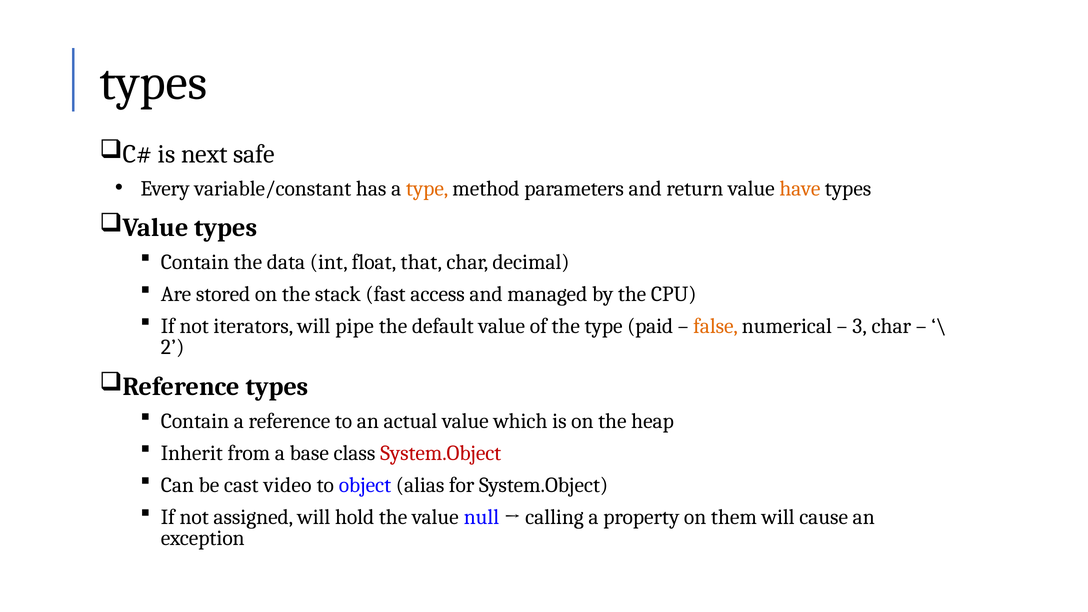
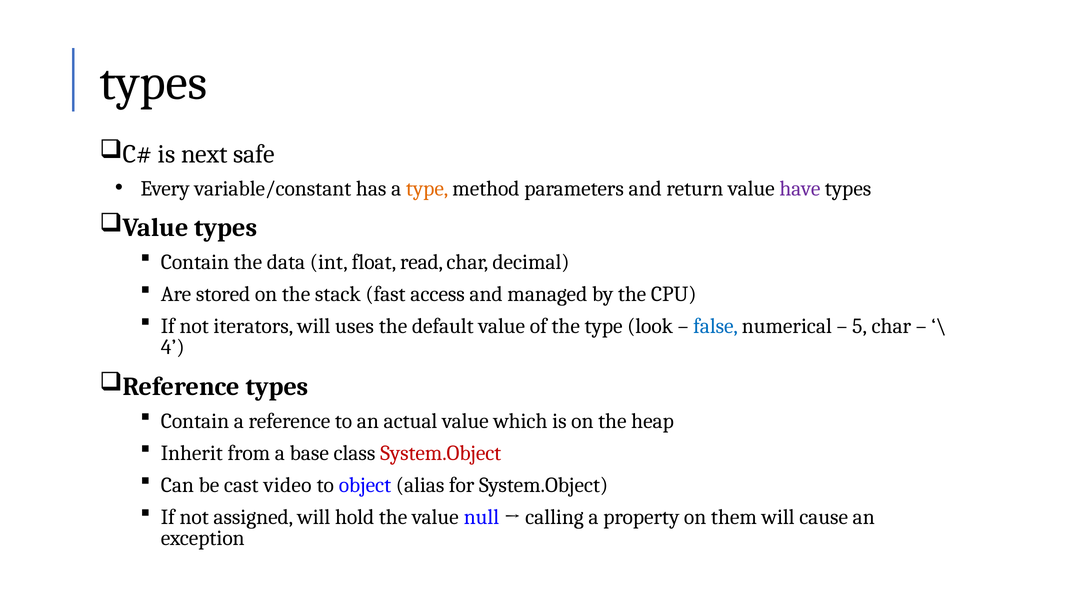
have colour: orange -> purple
that: that -> read
pipe: pipe -> uses
paid: paid -> look
false colour: orange -> blue
3: 3 -> 5
2: 2 -> 4
